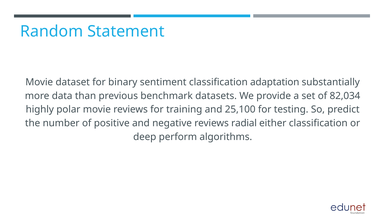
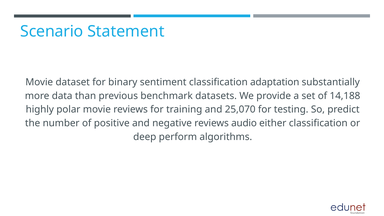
Random: Random -> Scenario
82,034: 82,034 -> 14,188
25,100: 25,100 -> 25,070
radial: radial -> audio
